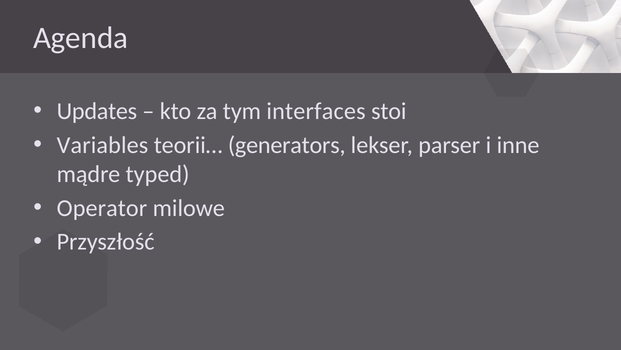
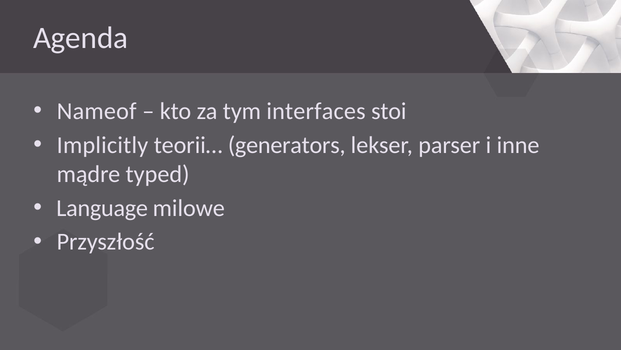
Updates: Updates -> Nameof
Variables: Variables -> Implicitly
Operator: Operator -> Language
